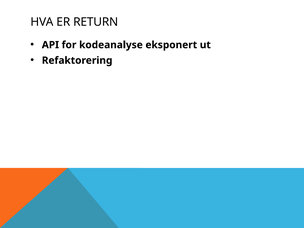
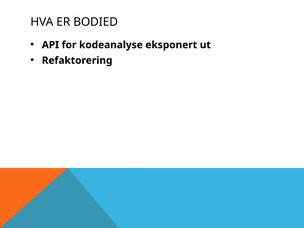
RETURN: RETURN -> BODIED
